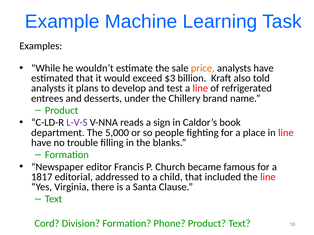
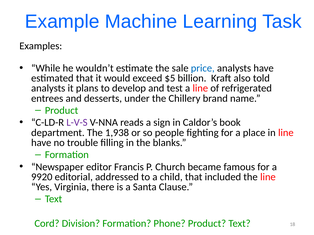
price colour: orange -> blue
$3: $3 -> $5
5,000: 5,000 -> 1,938
1817: 1817 -> 9920
